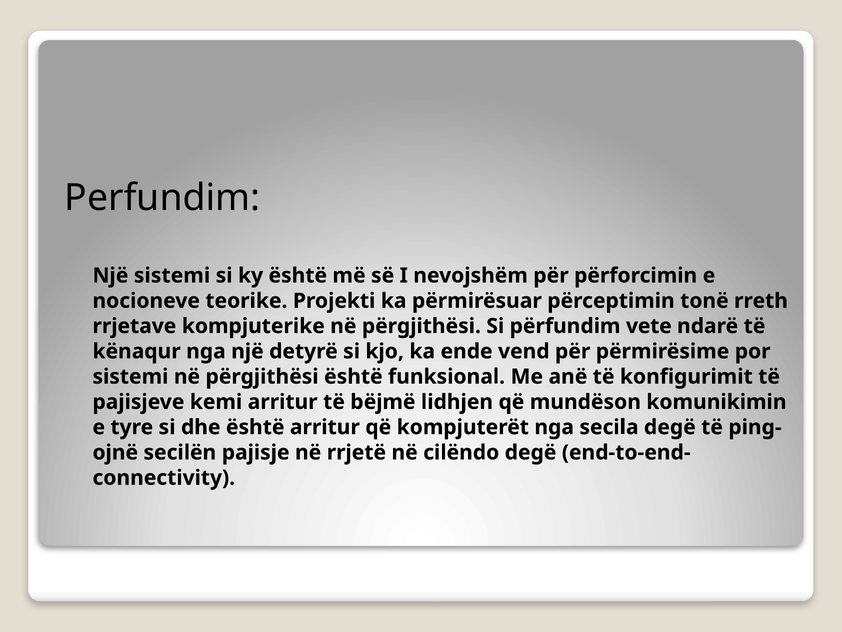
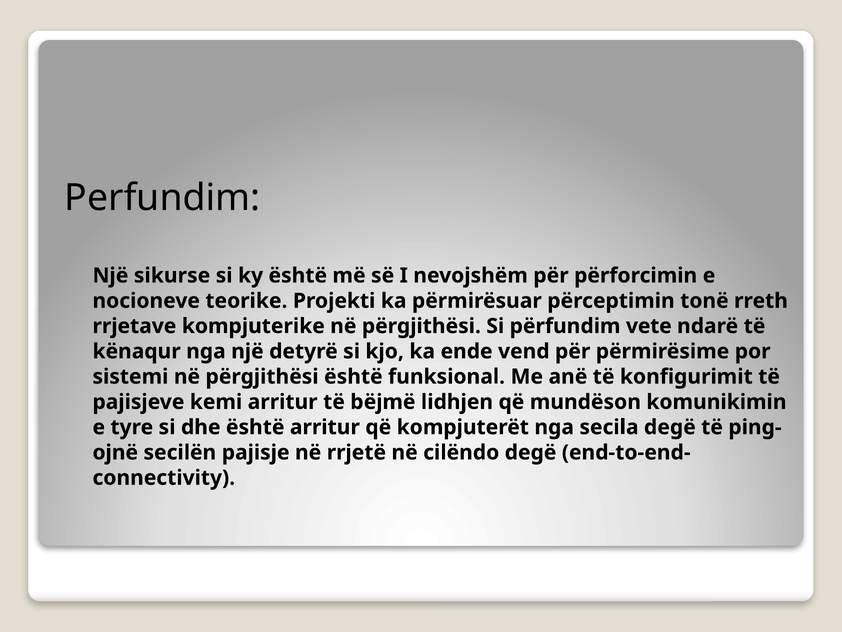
Një sistemi: sistemi -> sikurse
